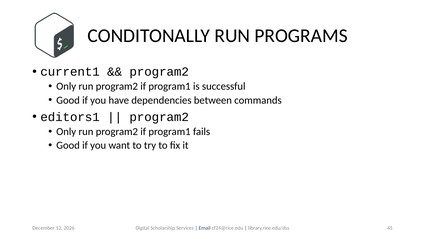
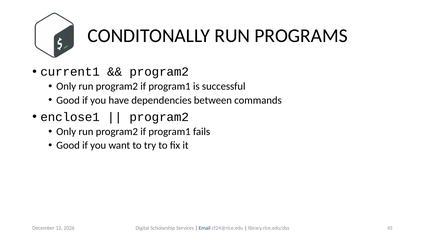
editors1: editors1 -> enclose1
